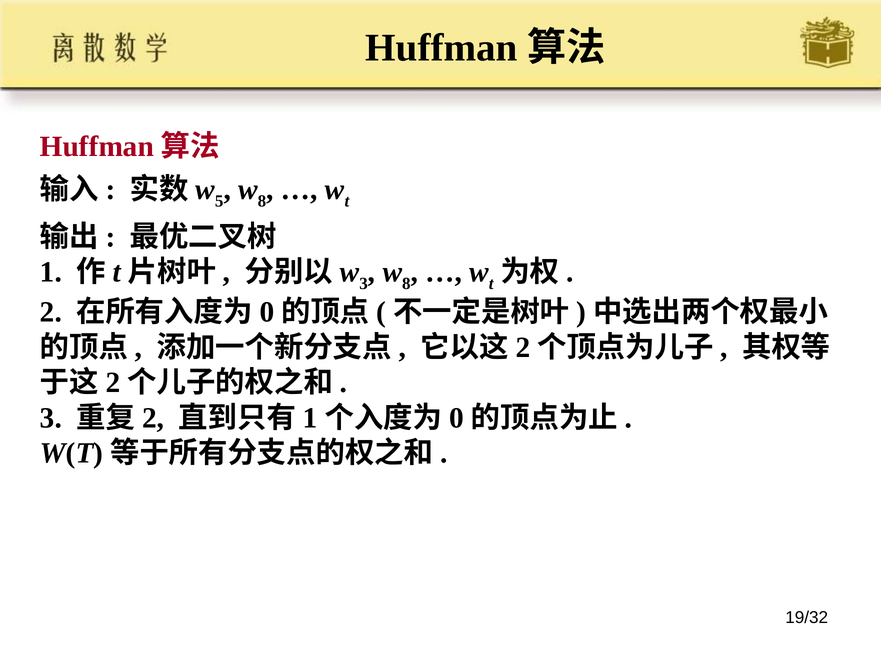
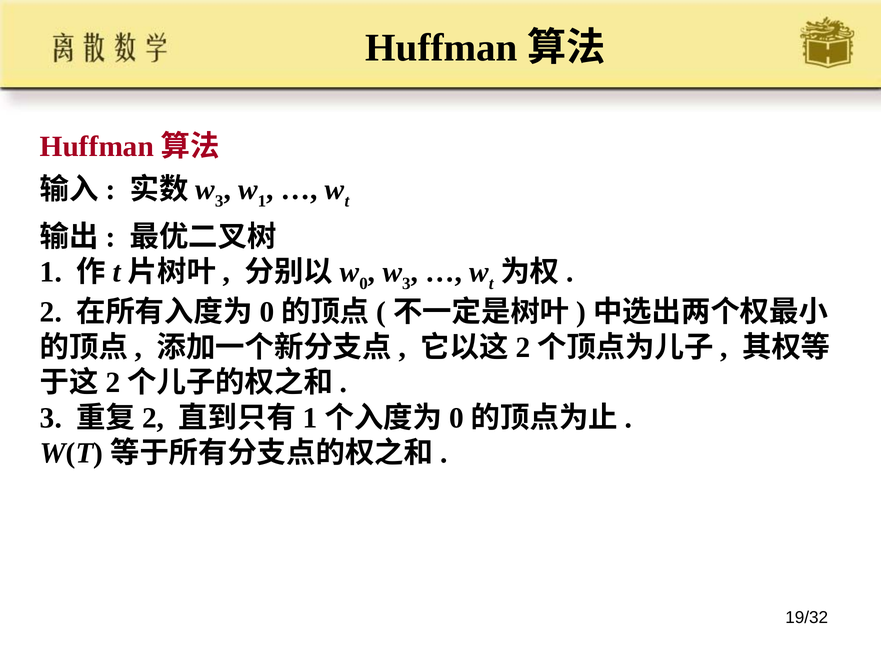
5 at (219, 201): 5 -> 3
8 at (262, 201): 8 -> 1
3 at (364, 283): 3 -> 0
8 at (406, 283): 8 -> 3
